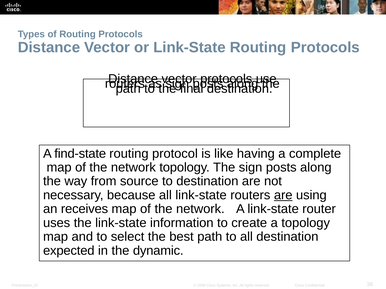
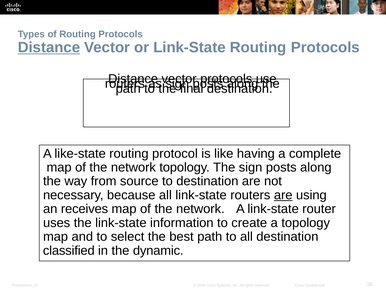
Distance at (49, 47) underline: none -> present
find-state: find-state -> like-state
expected: expected -> classified
